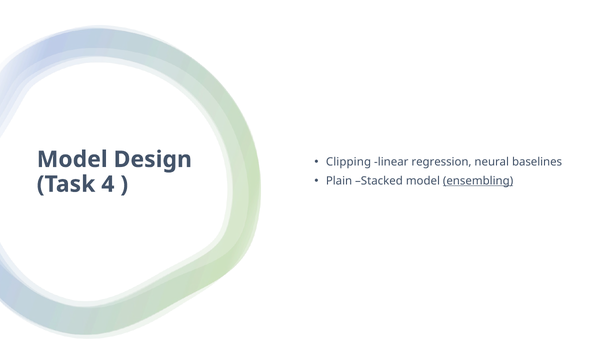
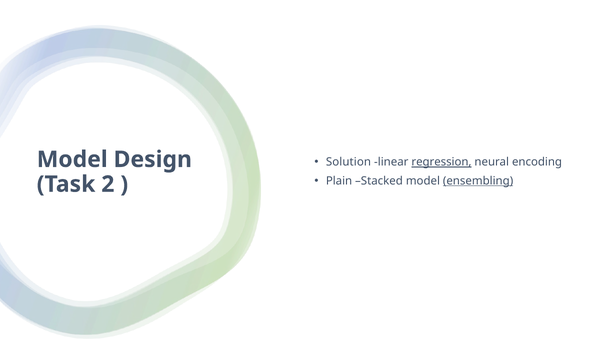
Clipping: Clipping -> Solution
regression underline: none -> present
baselines: baselines -> encoding
4: 4 -> 2
